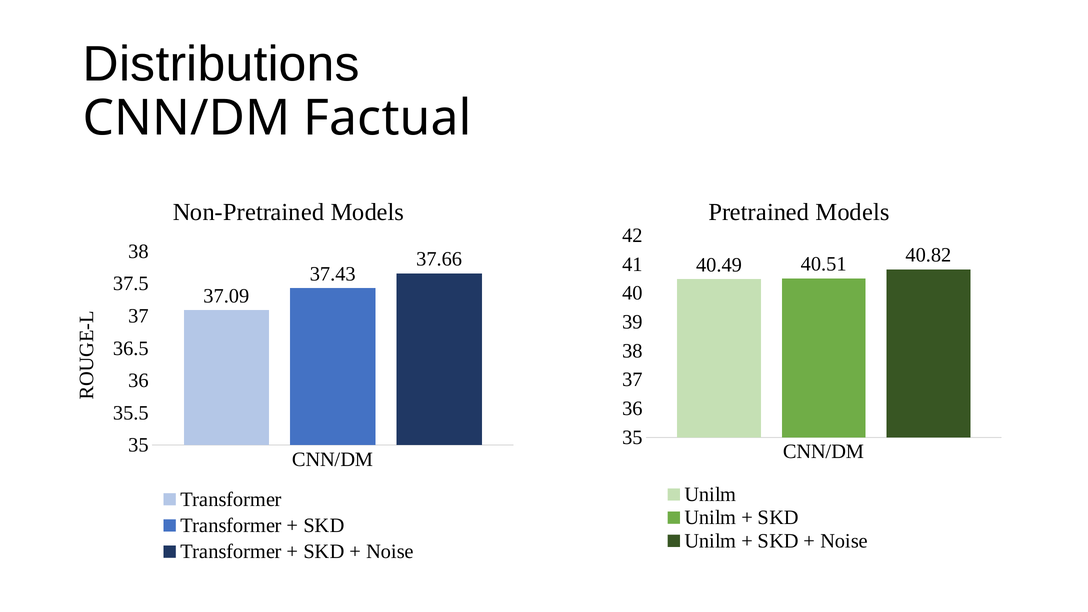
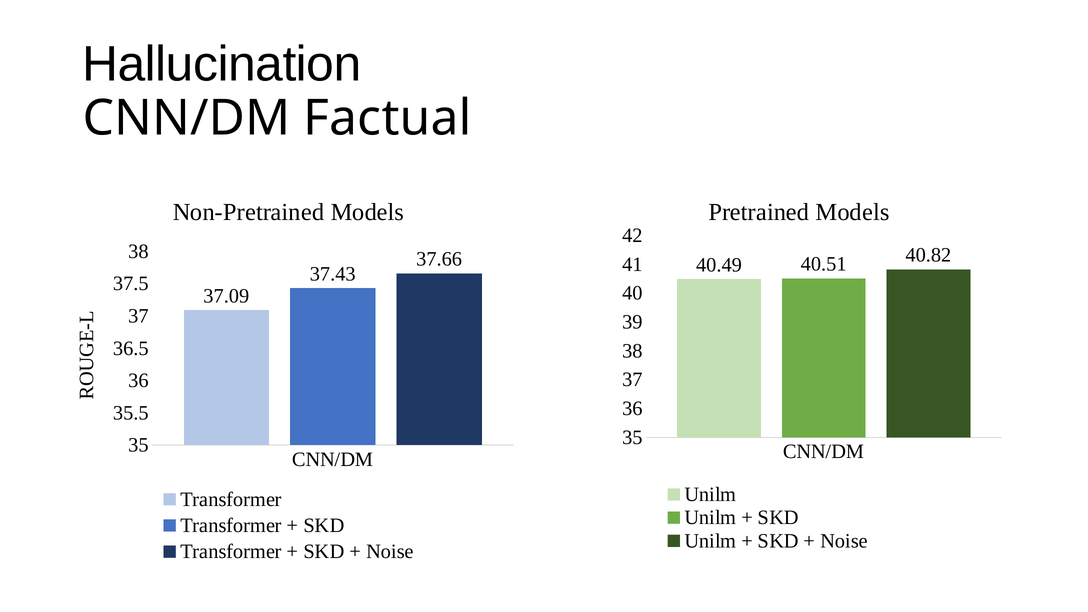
Distributions: Distributions -> Hallucination
